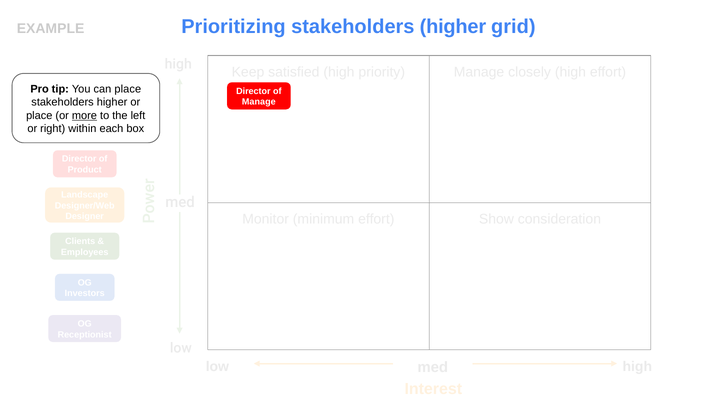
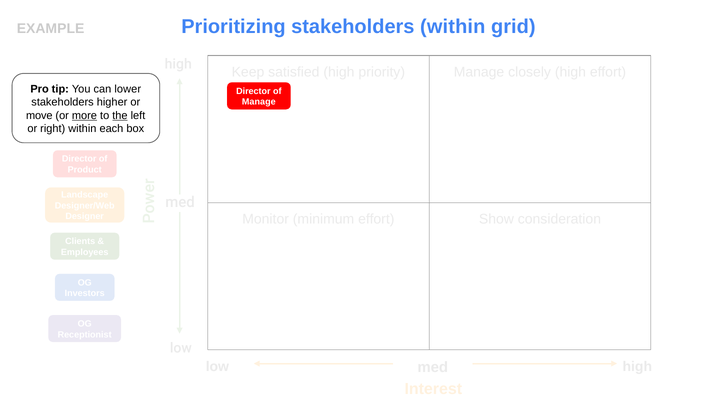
Prioritizing stakeholders higher: higher -> within
can place: place -> lower
place at (39, 115): place -> move
the underline: none -> present
